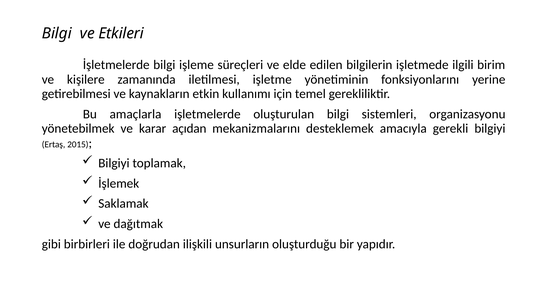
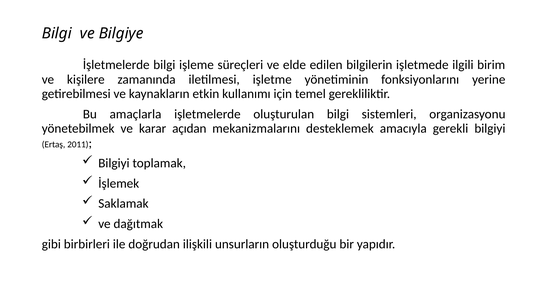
Etkileri: Etkileri -> Bilgiye
2015: 2015 -> 2011
